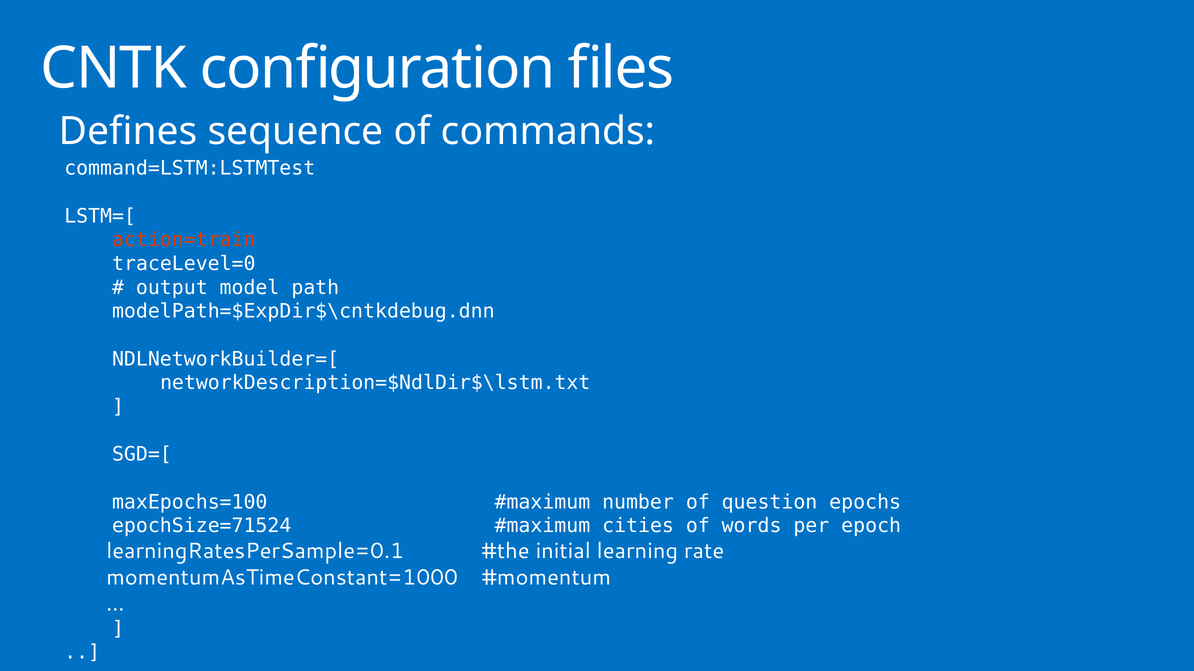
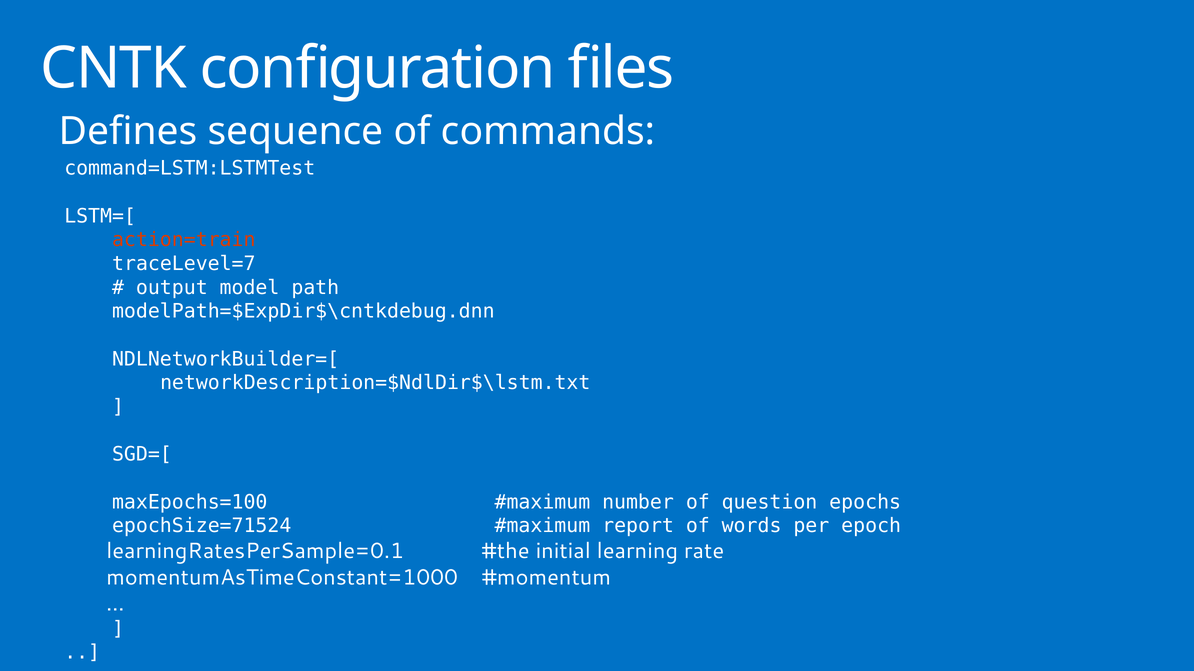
traceLevel=0: traceLevel=0 -> traceLevel=7
cities: cities -> report
